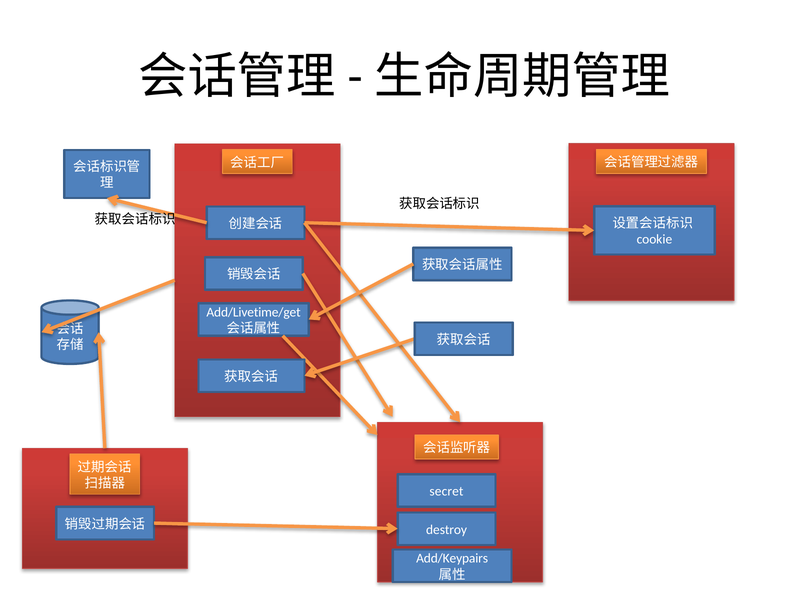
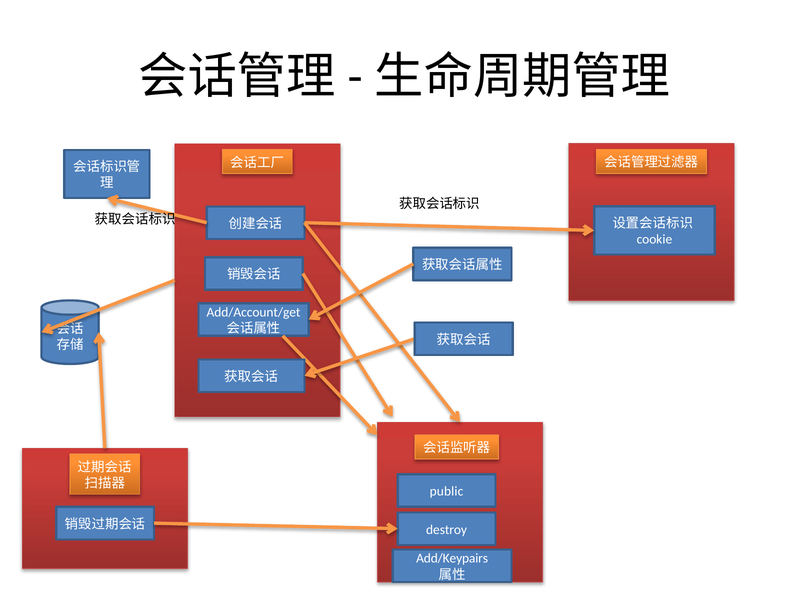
Add/Livetime/get: Add/Livetime/get -> Add/Account/get
secret: secret -> public
